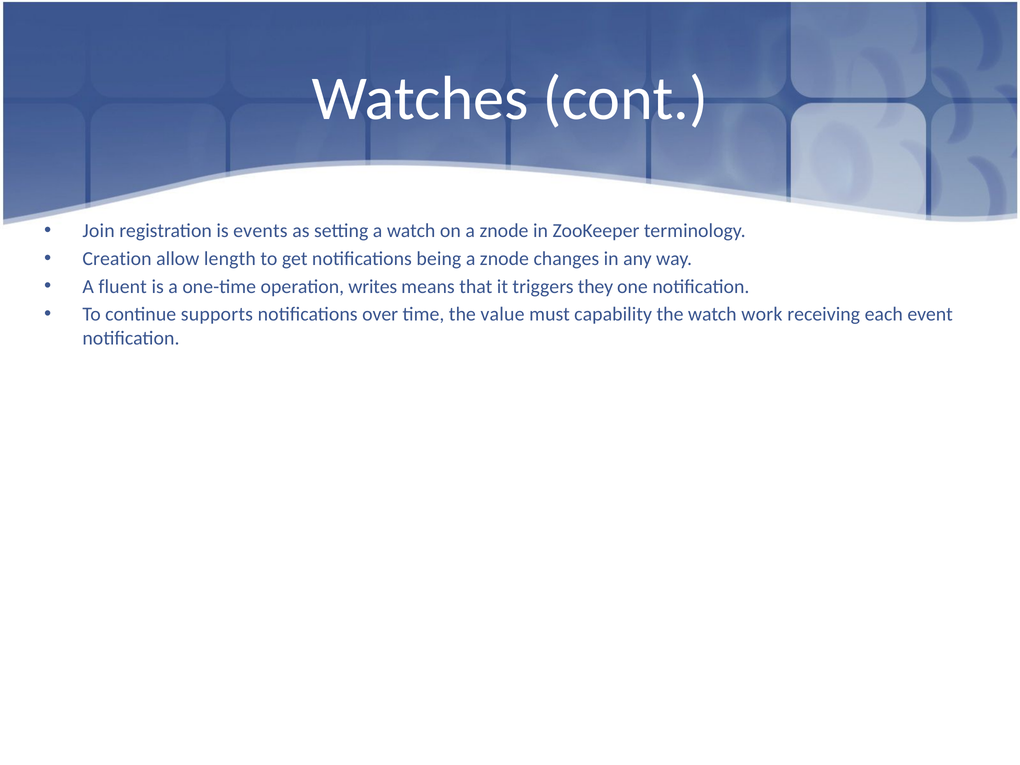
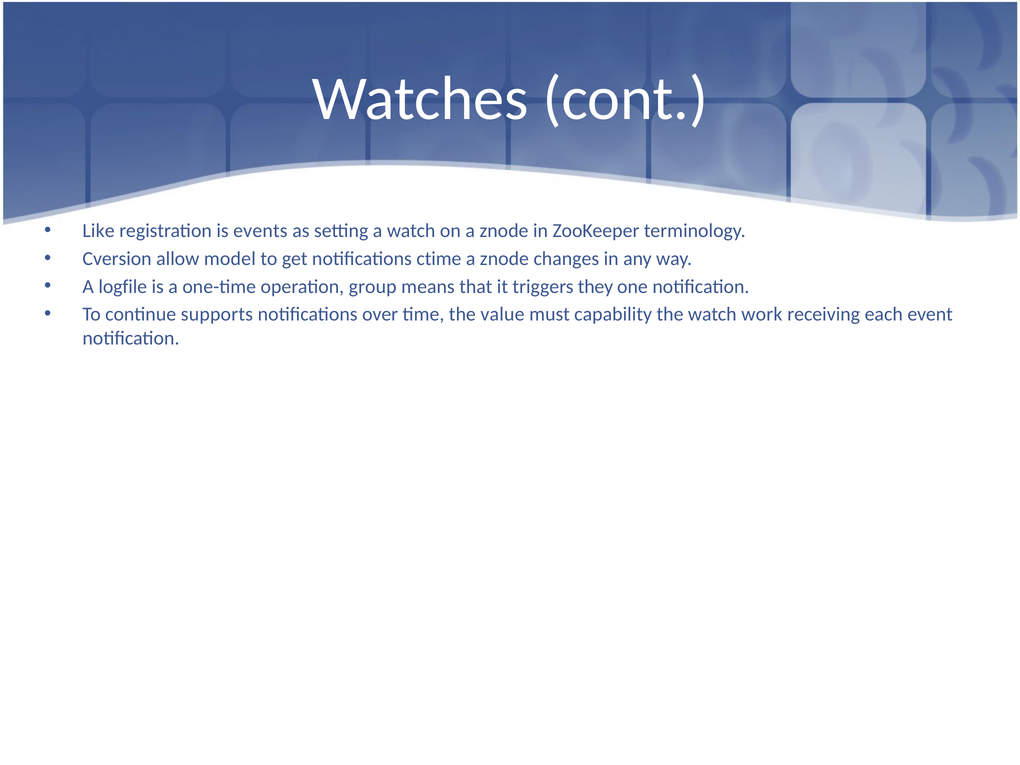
Join: Join -> Like
Creation: Creation -> Cversion
length: length -> model
being: being -> ctime
fluent: fluent -> logfile
writes: writes -> group
